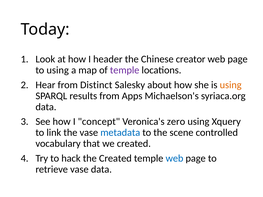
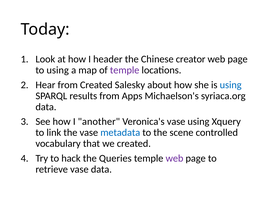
from Distinct: Distinct -> Created
using at (231, 85) colour: orange -> blue
concept: concept -> another
Veronica's zero: zero -> vase
the Created: Created -> Queries
web at (174, 158) colour: blue -> purple
